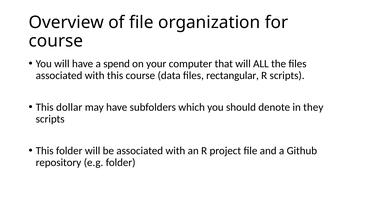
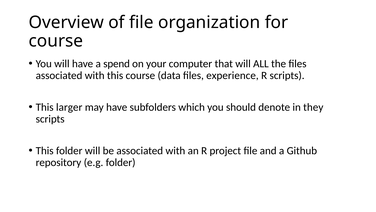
rectangular: rectangular -> experience
dollar: dollar -> larger
